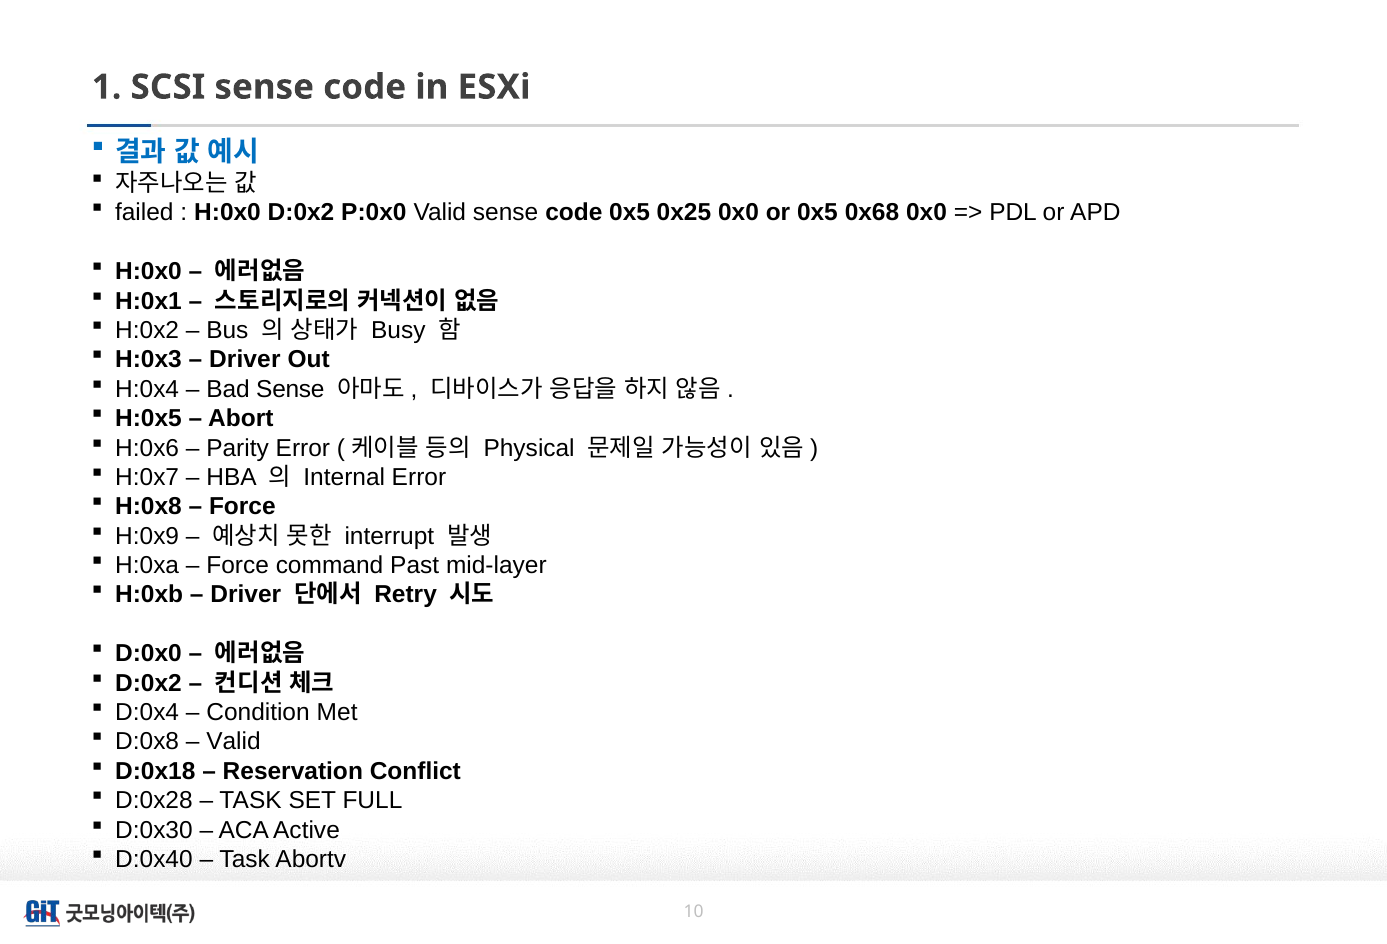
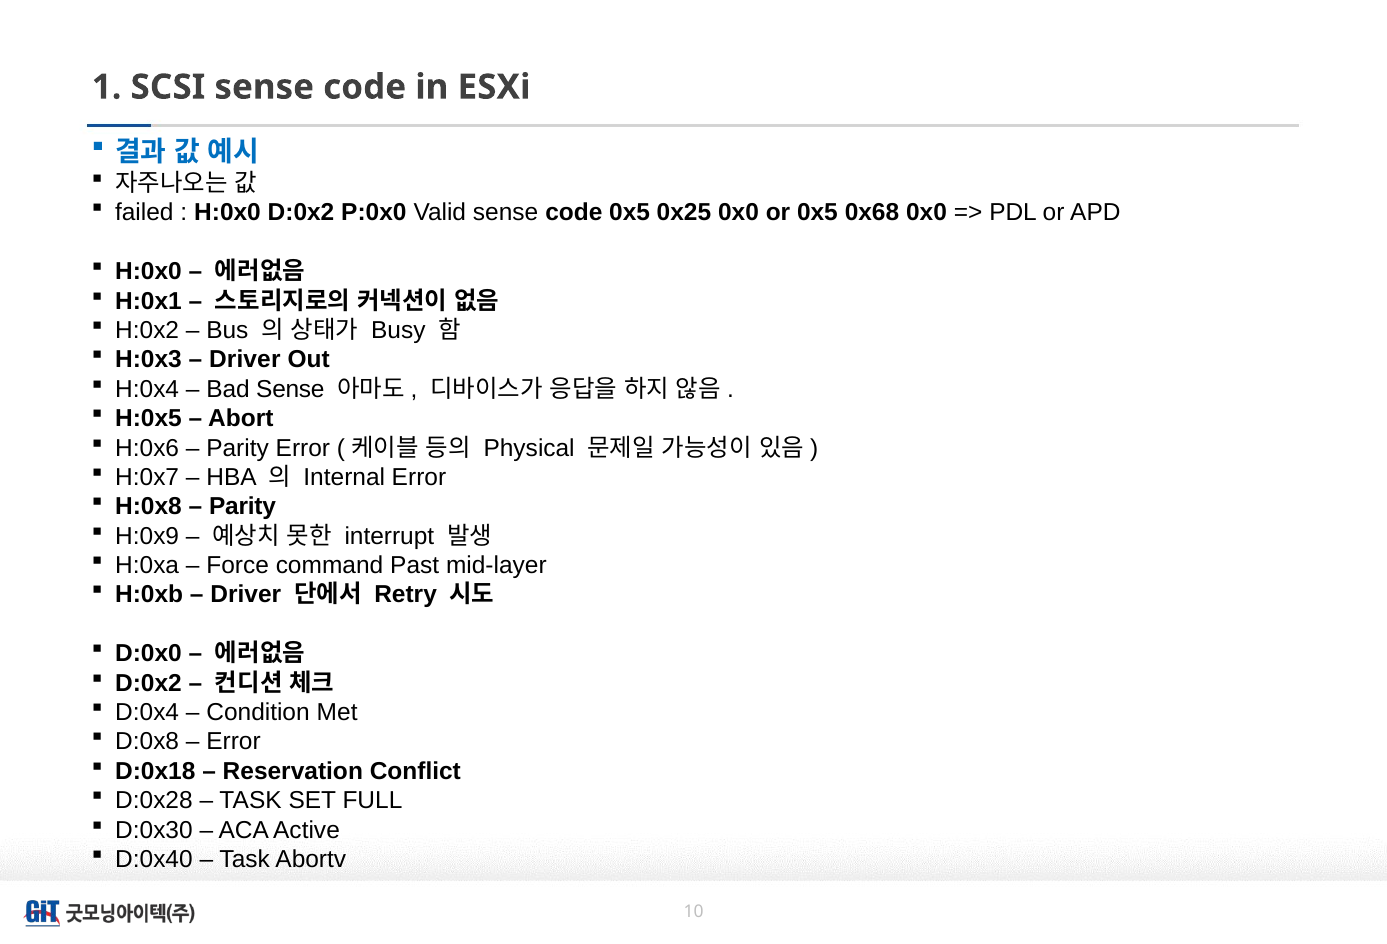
Force at (242, 507): Force -> Parity
Valid at (234, 741): Valid -> Error
